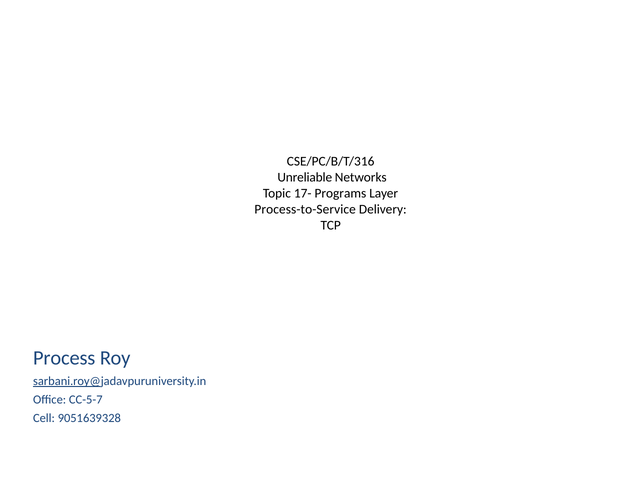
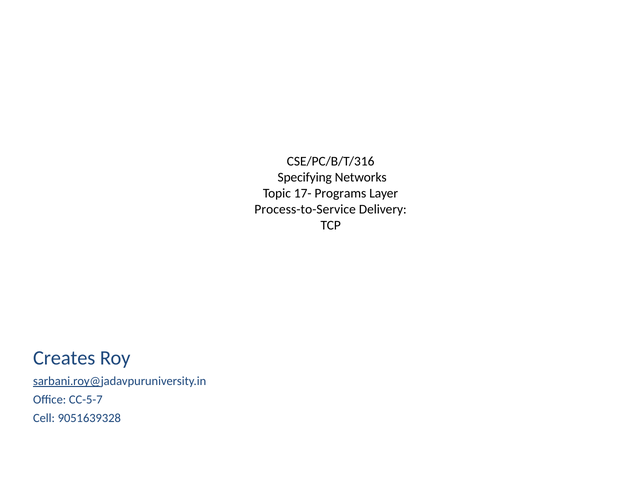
Unreliable: Unreliable -> Specifying
Process: Process -> Creates
